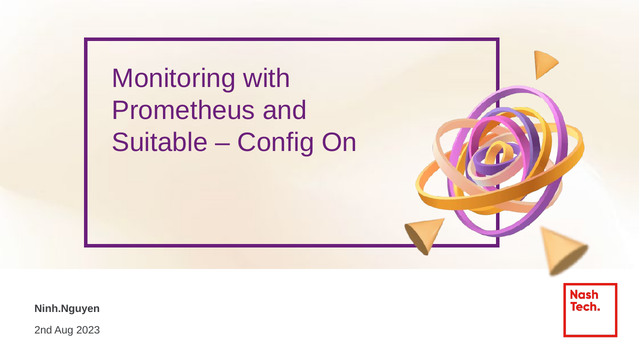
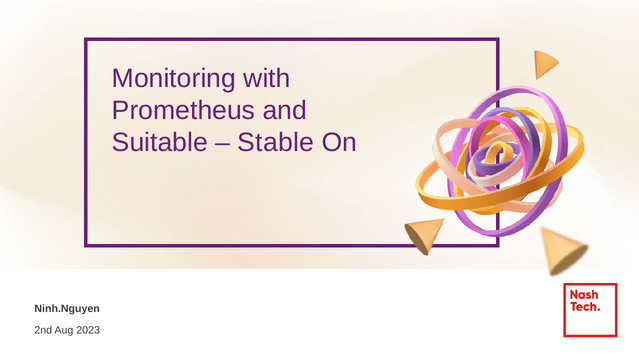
Config: Config -> Stable
